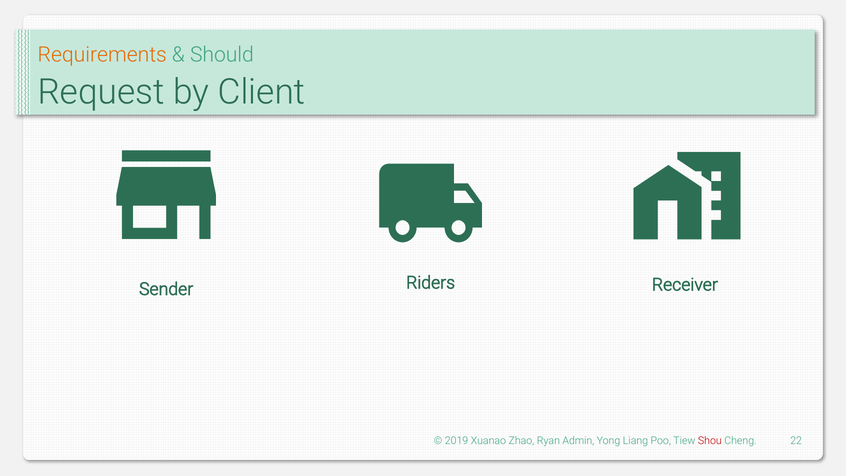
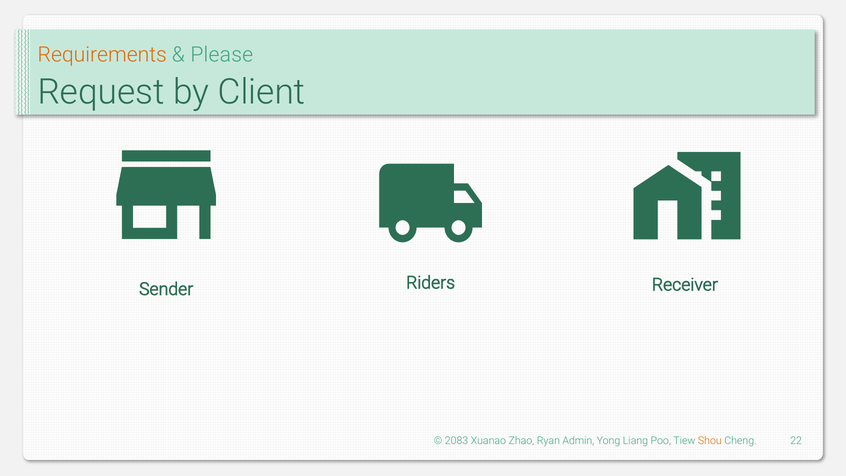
Should: Should -> Please
2019: 2019 -> 2083
Shou colour: red -> orange
